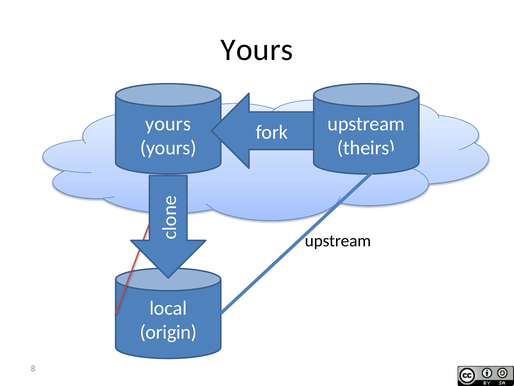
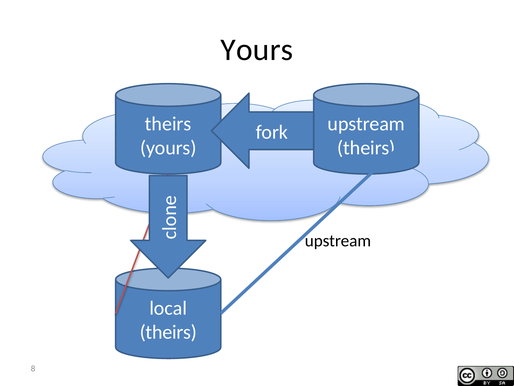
yours at (168, 124): yours -> theirs
origin at (168, 332): origin -> theirs
